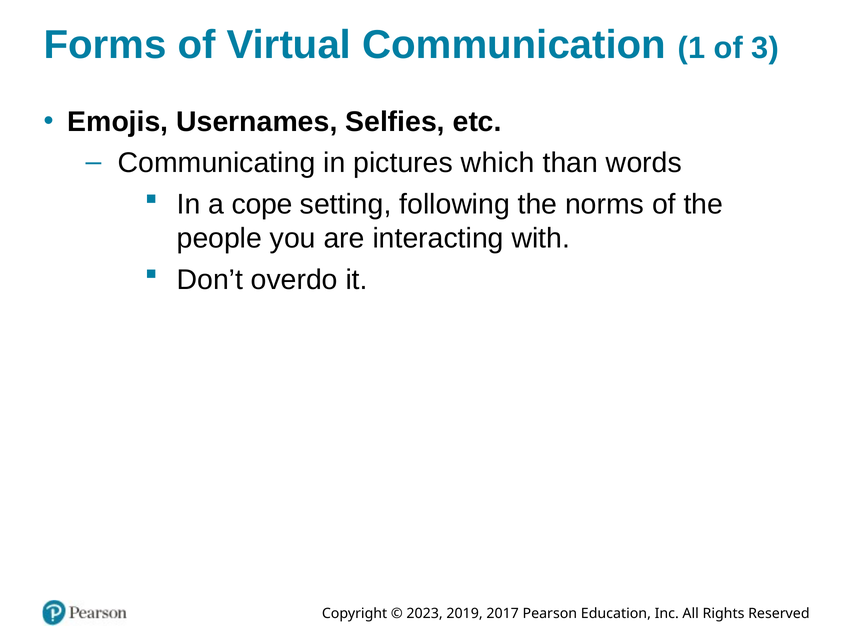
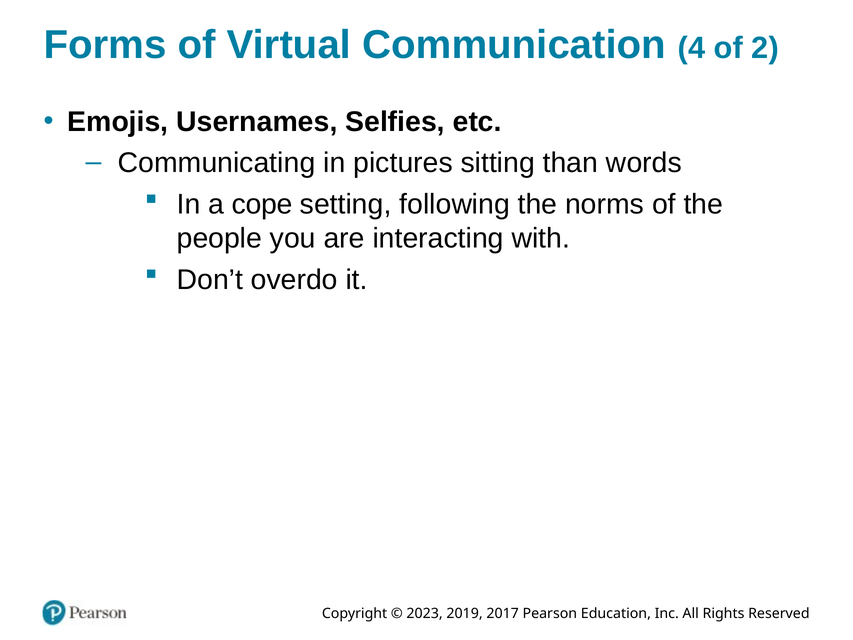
1: 1 -> 4
3: 3 -> 2
which: which -> sitting
